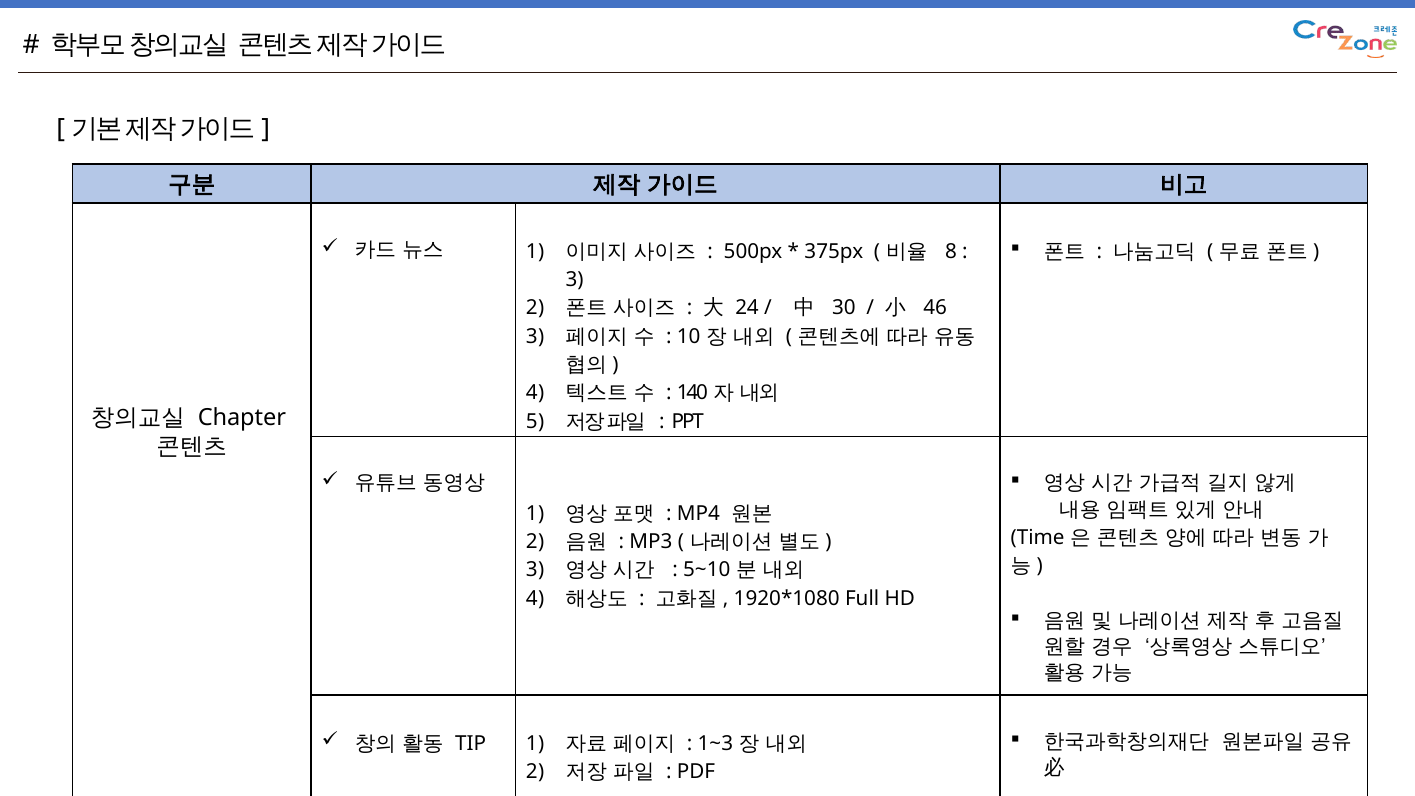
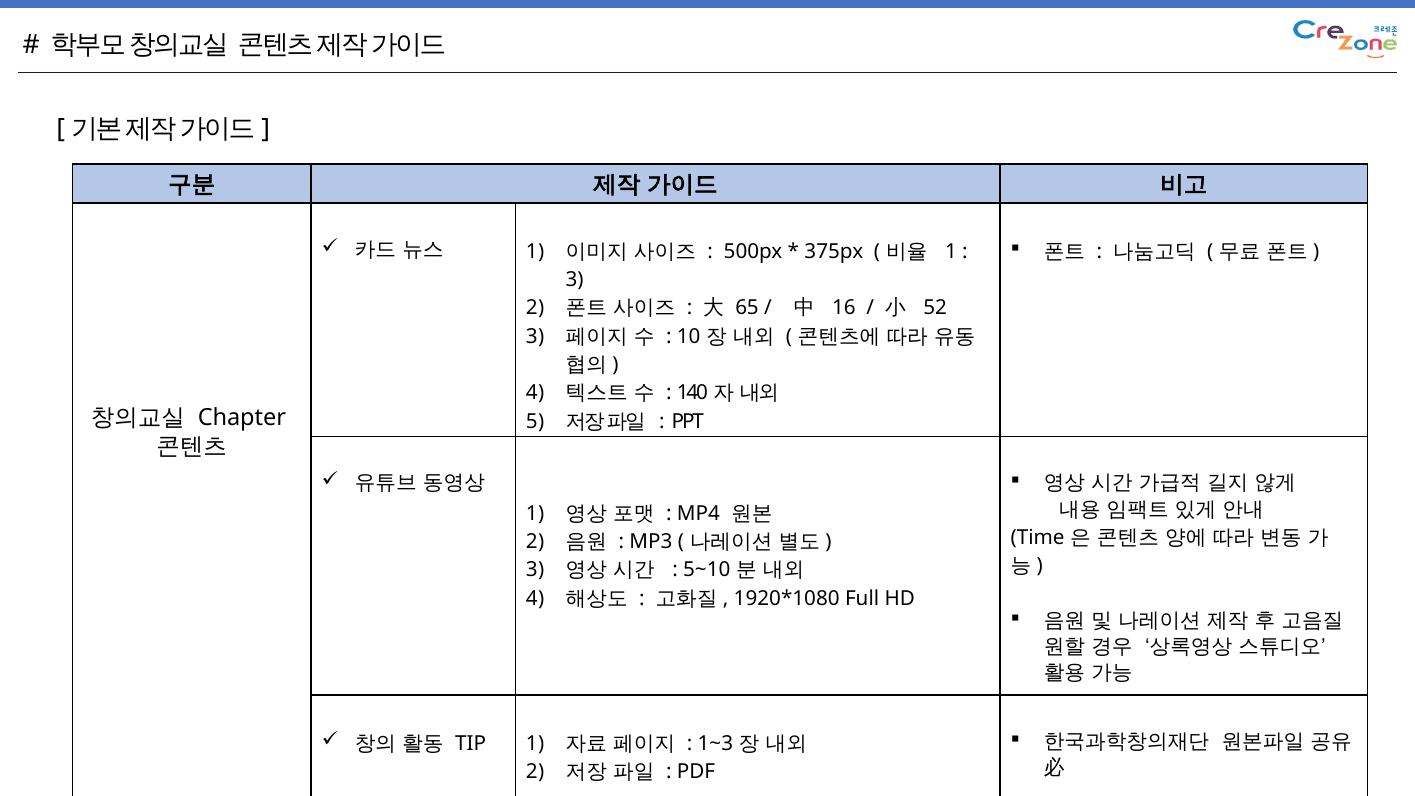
8 at (951, 252): 8 -> 1
24: 24 -> 65
30: 30 -> 16
46: 46 -> 52
